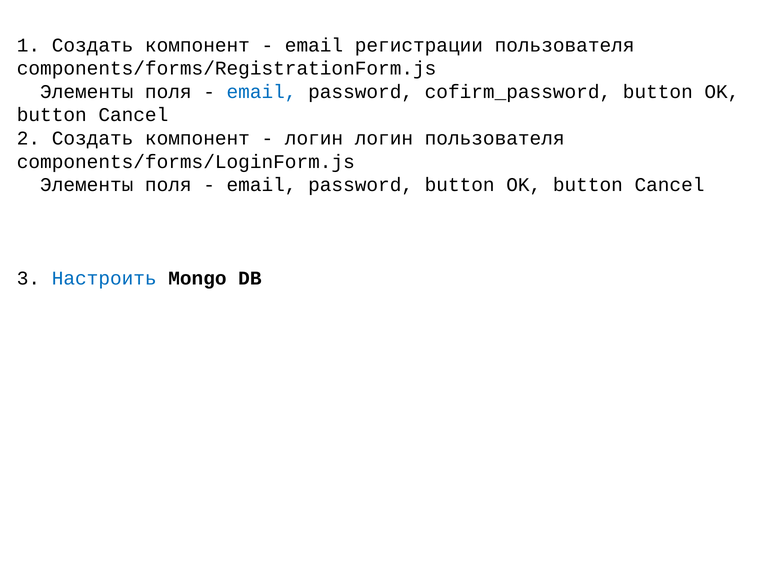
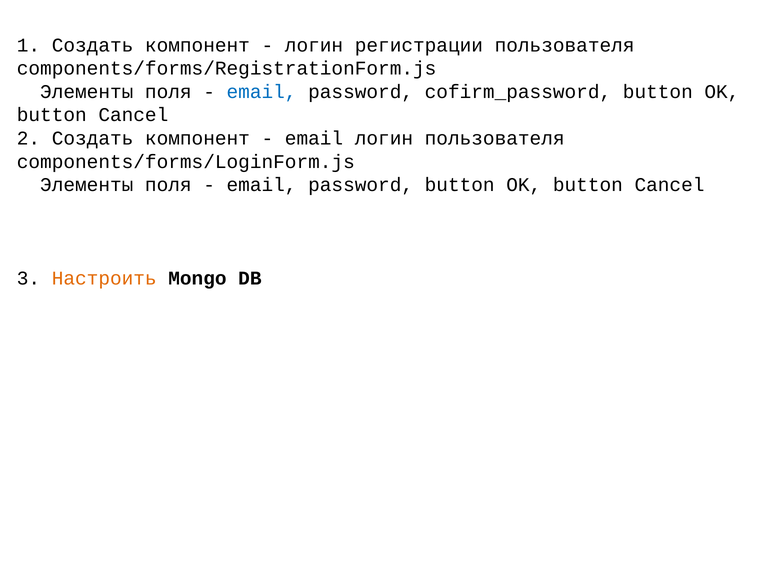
email at (314, 45): email -> логин
логин at (314, 138): логин -> email
Настроить colour: blue -> orange
